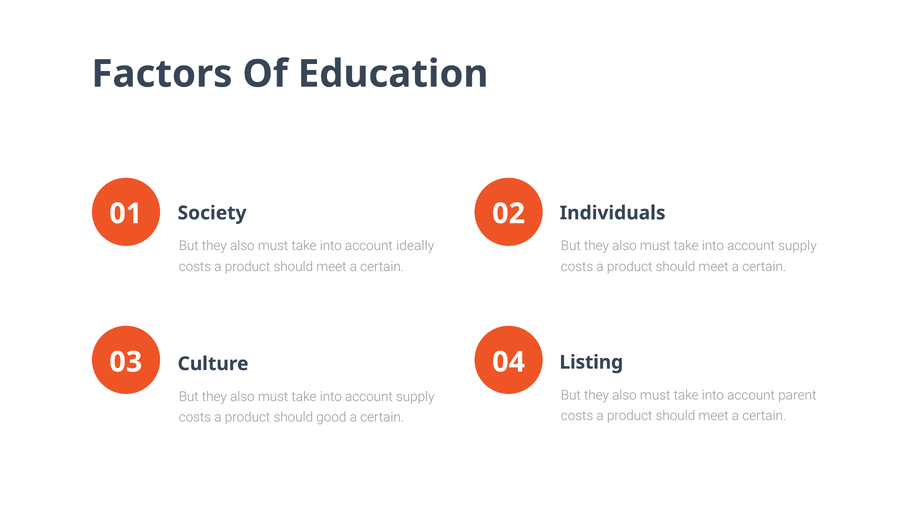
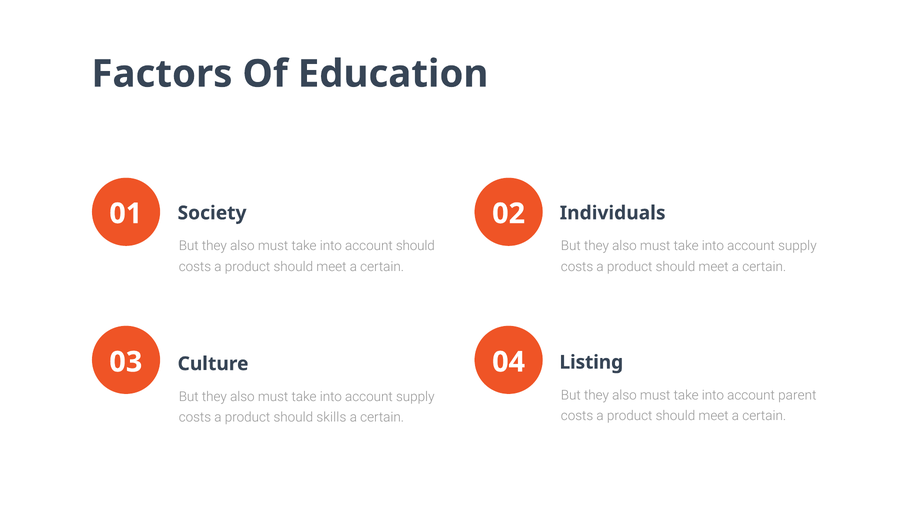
account ideally: ideally -> should
good: good -> skills
